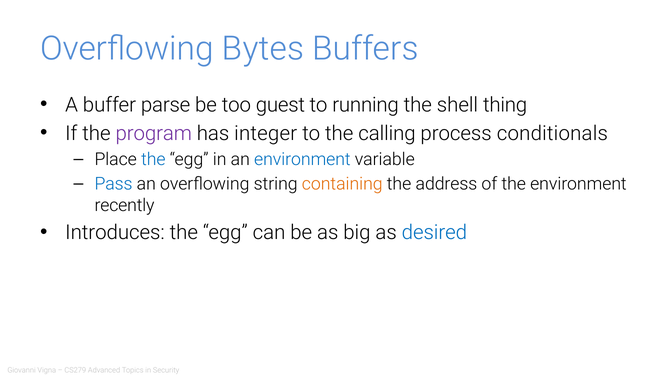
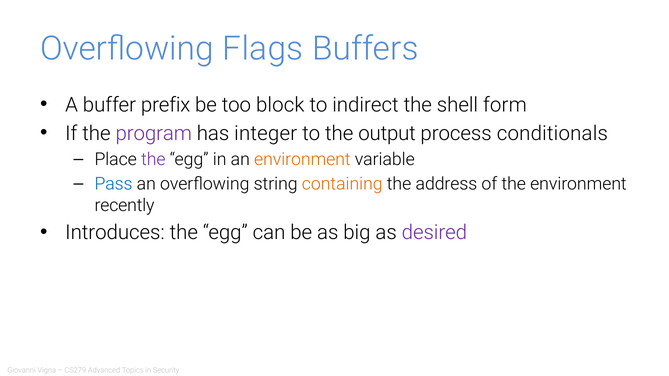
Bytes: Bytes -> Flags
parse: parse -> prefix
guest: guest -> block
running: running -> indirect
thing: thing -> form
calling: calling -> output
the at (153, 160) colour: blue -> purple
environment at (302, 160) colour: blue -> orange
desired colour: blue -> purple
